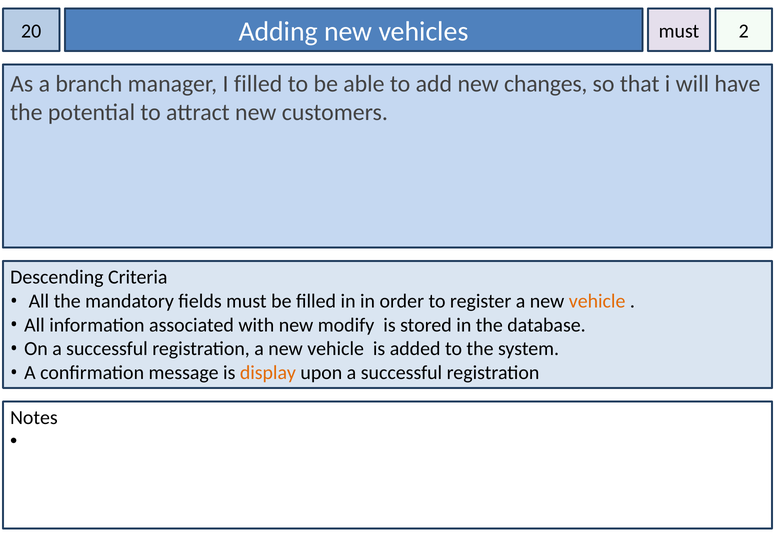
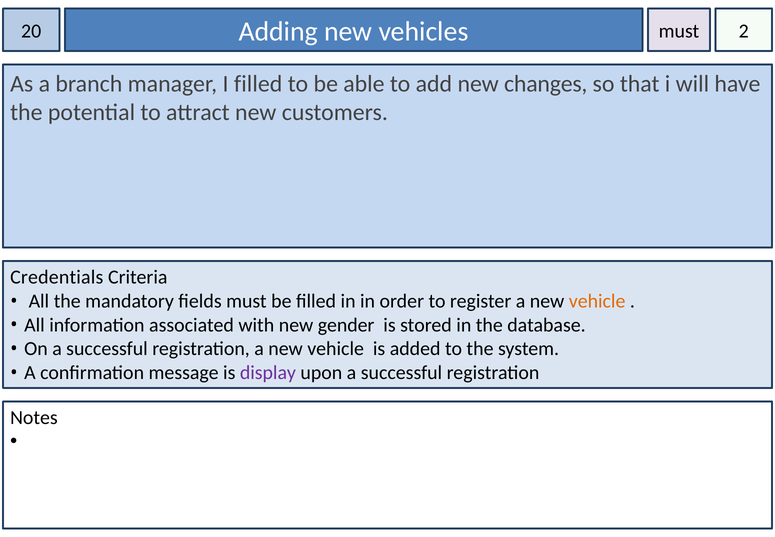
Descending: Descending -> Credentials
modify: modify -> gender
display colour: orange -> purple
